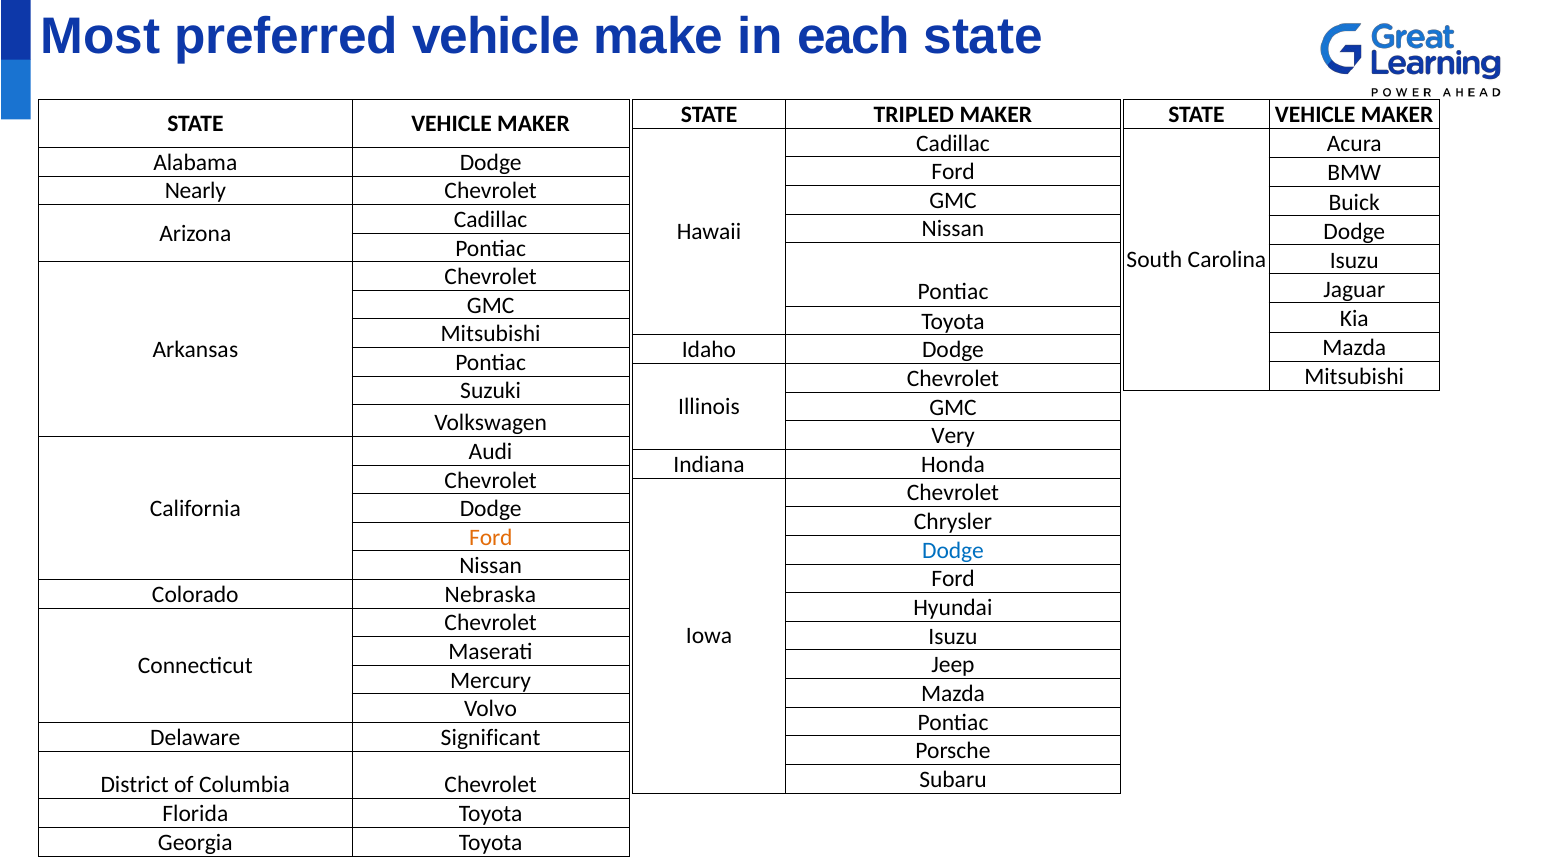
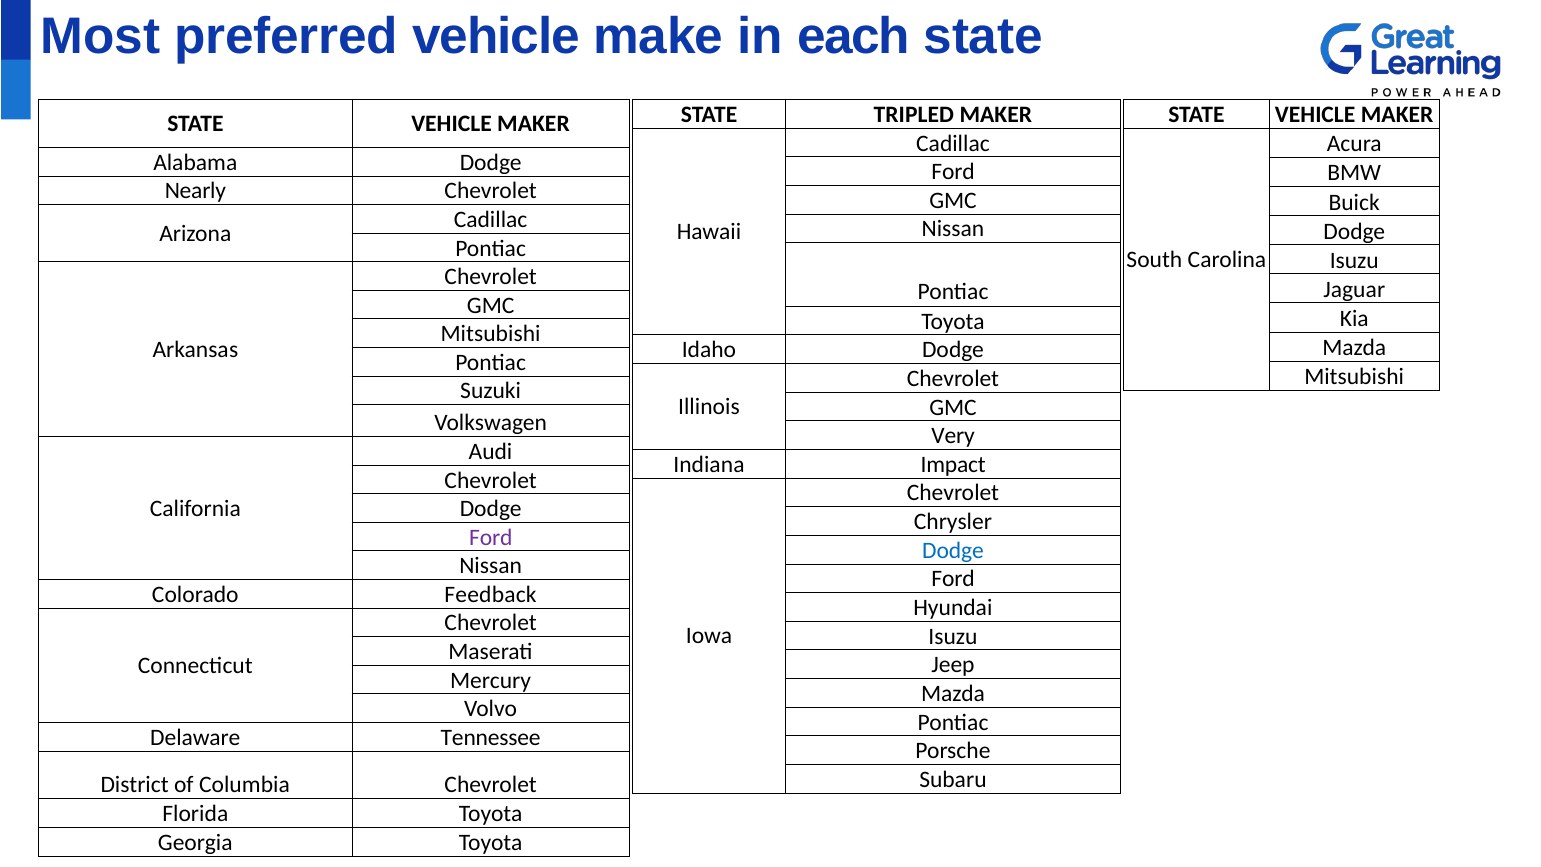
Honda: Honda -> Impact
Ford at (491, 537) colour: orange -> purple
Nebraska: Nebraska -> Feedback
Significant: Significant -> Tennessee
